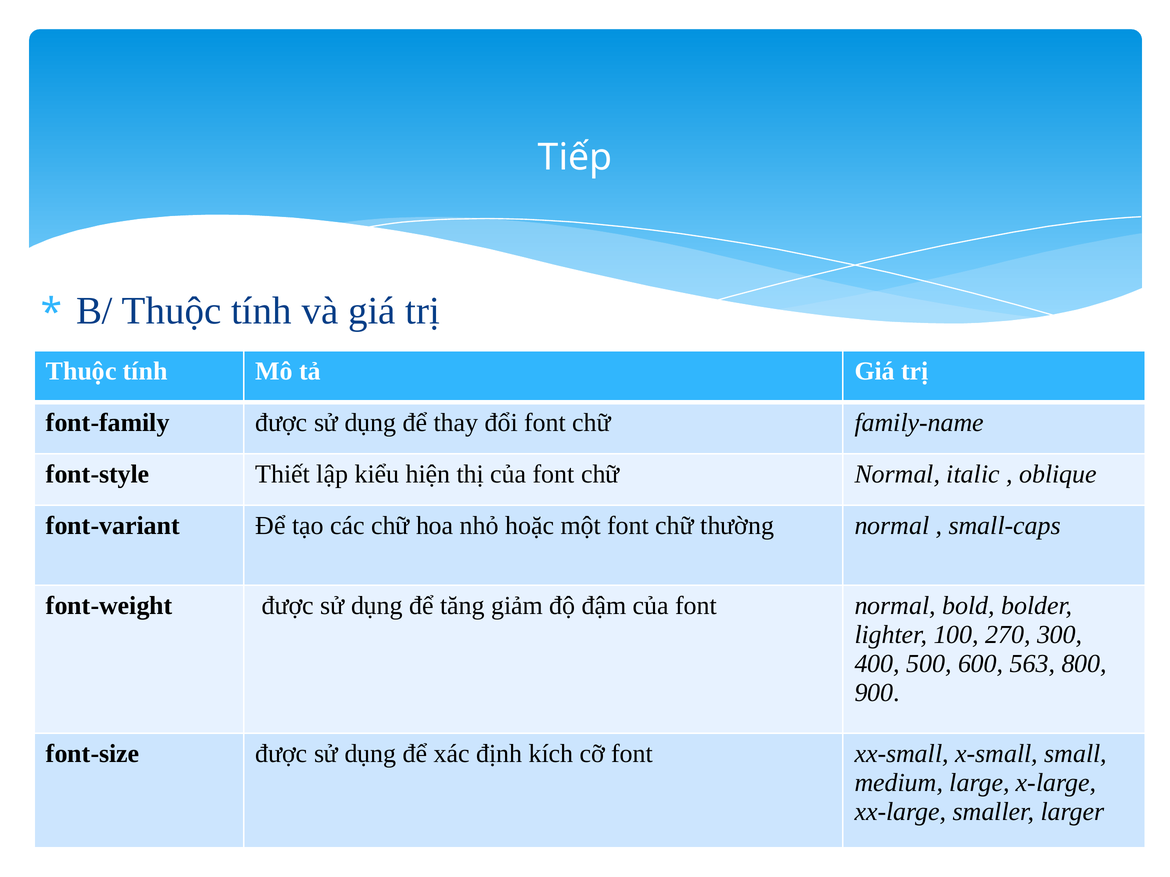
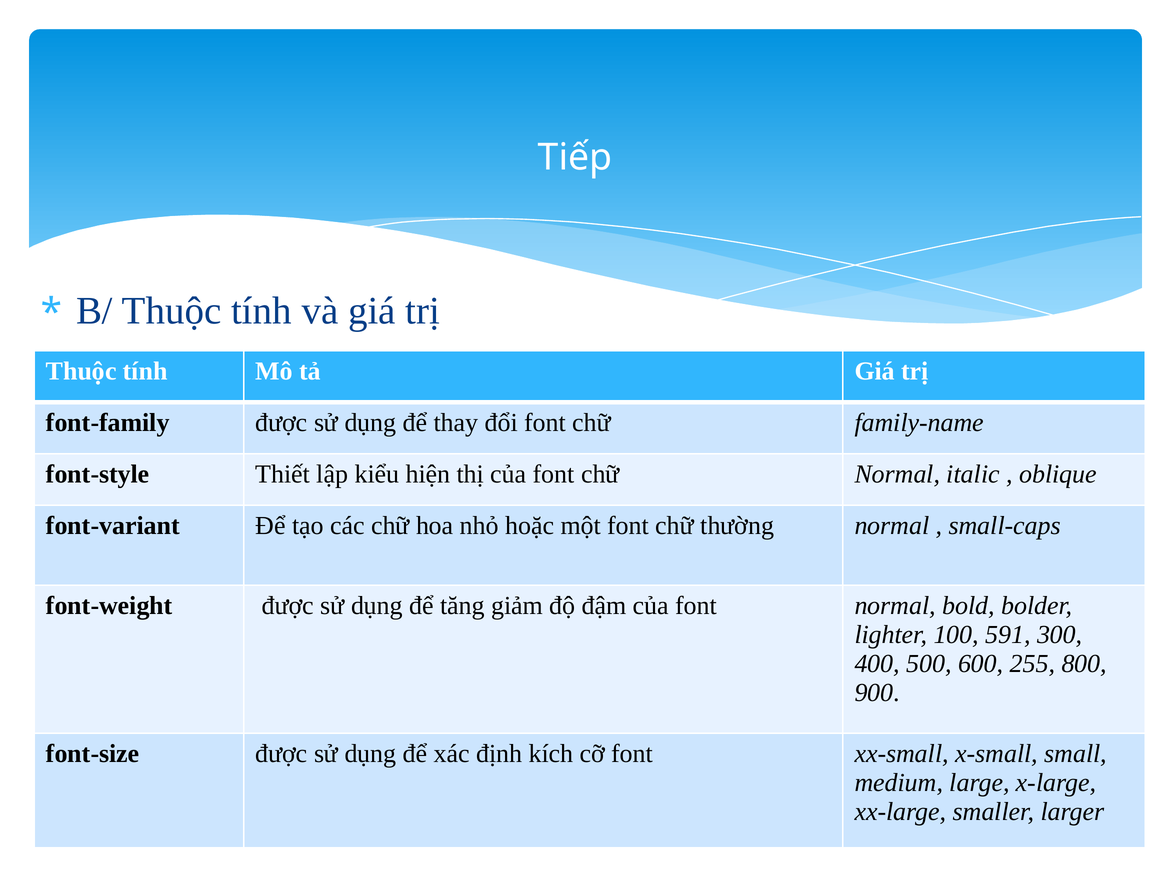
270: 270 -> 591
563: 563 -> 255
